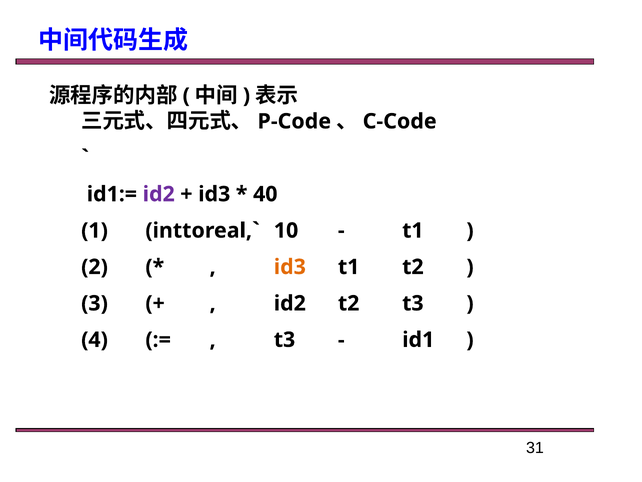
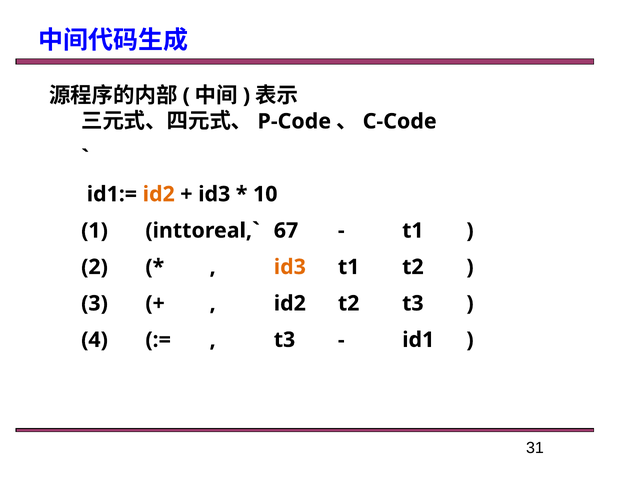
id2 at (159, 194) colour: purple -> orange
40: 40 -> 10
10: 10 -> 67
